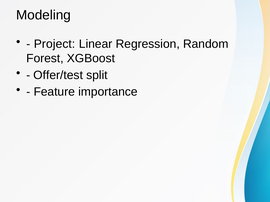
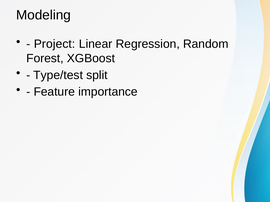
Offer/test: Offer/test -> Type/test
